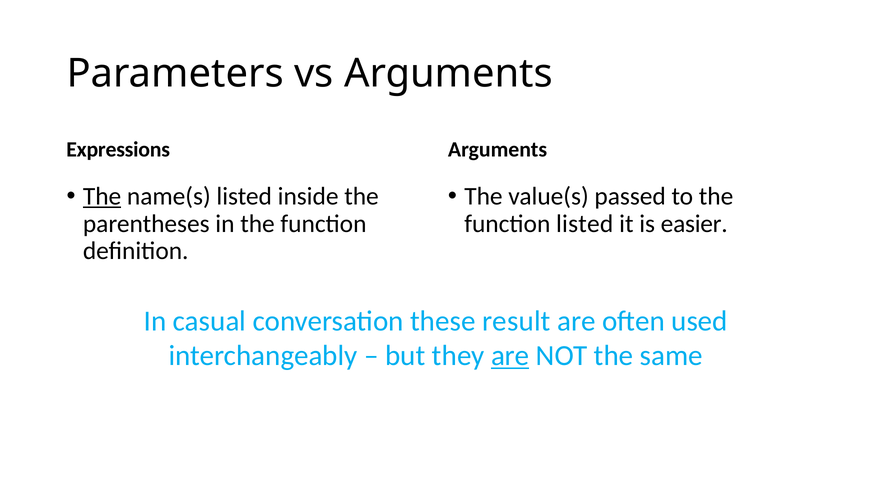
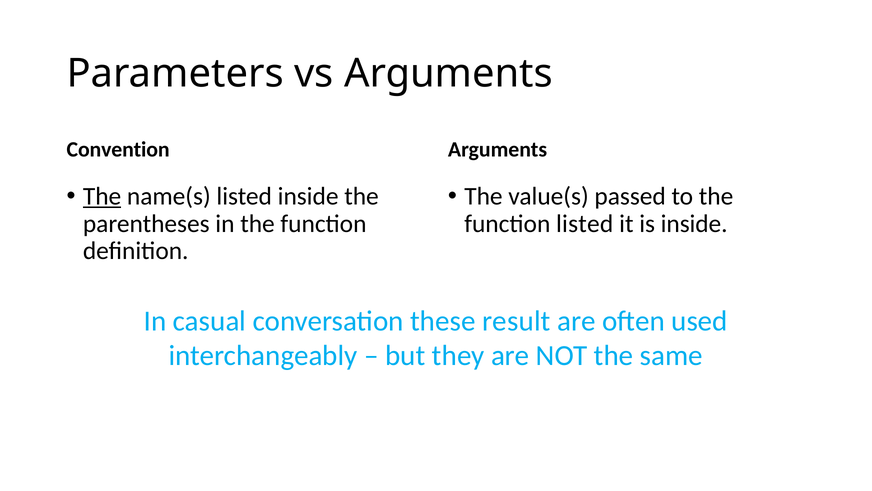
Expressions: Expressions -> Convention
is easier: easier -> inside
are at (510, 355) underline: present -> none
